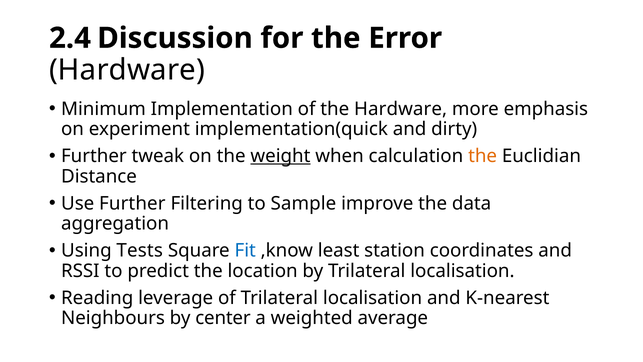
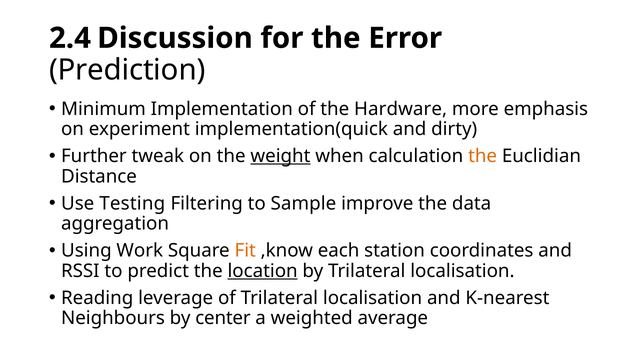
Hardware at (127, 70): Hardware -> Prediction
Use Further: Further -> Testing
Tests: Tests -> Work
Fit colour: blue -> orange
least: least -> each
location underline: none -> present
